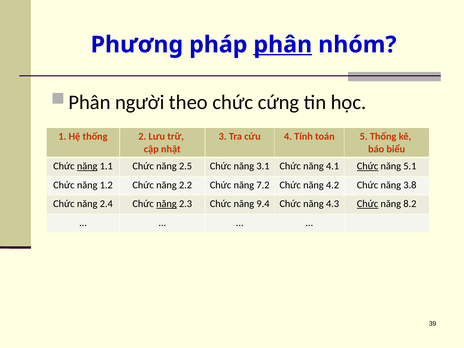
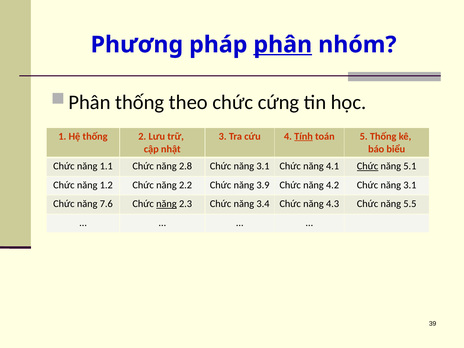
Phân người: người -> thống
Tính underline: none -> present
năng at (87, 166) underline: present -> none
2.5: 2.5 -> 2.8
7.2: 7.2 -> 3.9
4.2 Chức năng 3.8: 3.8 -> 3.1
2.4: 2.4 -> 7.6
9.4: 9.4 -> 3.4
Chức at (368, 204) underline: present -> none
8.2: 8.2 -> 5.5
